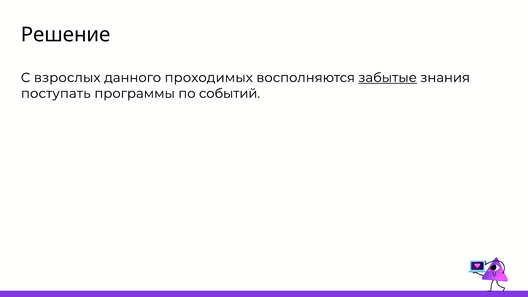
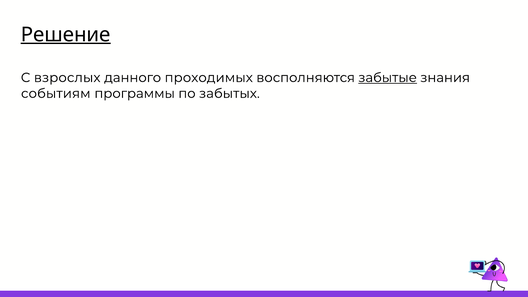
Решение underline: none -> present
поступать: поступать -> событиям
событий: событий -> забытых
